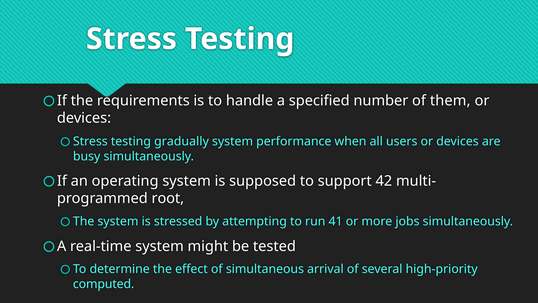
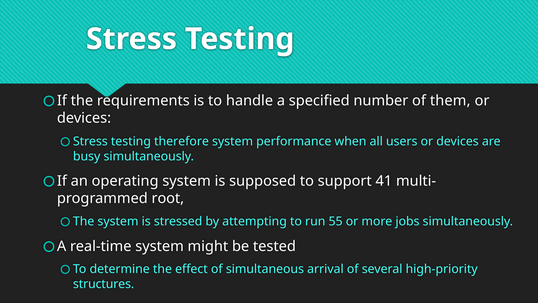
gradually: gradually -> therefore
42: 42 -> 41
41: 41 -> 55
computed: computed -> structures
